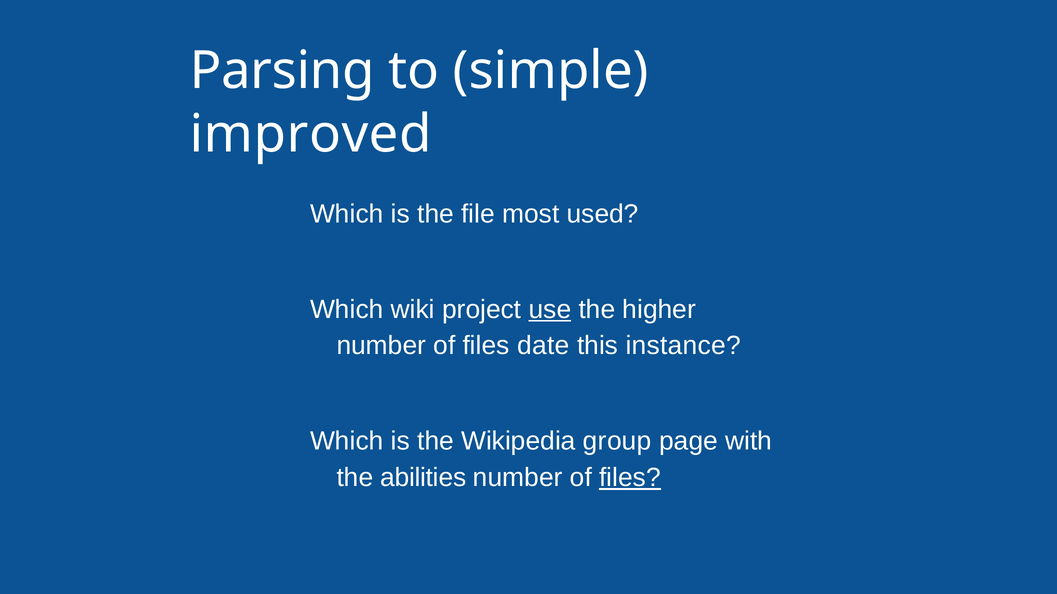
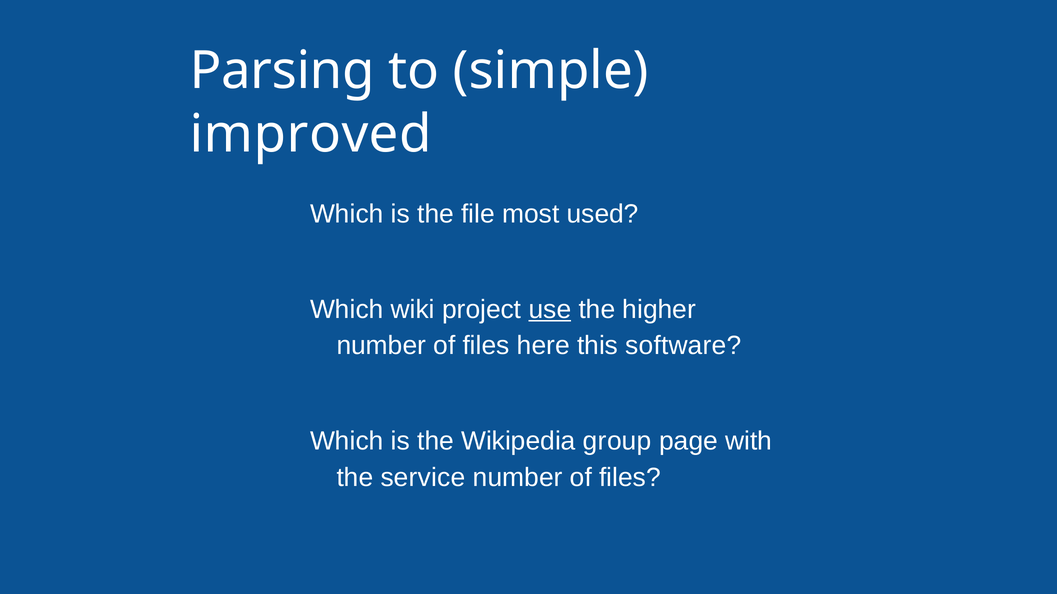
date: date -> here
instance: instance -> software
abilities: abilities -> service
files at (630, 478) underline: present -> none
